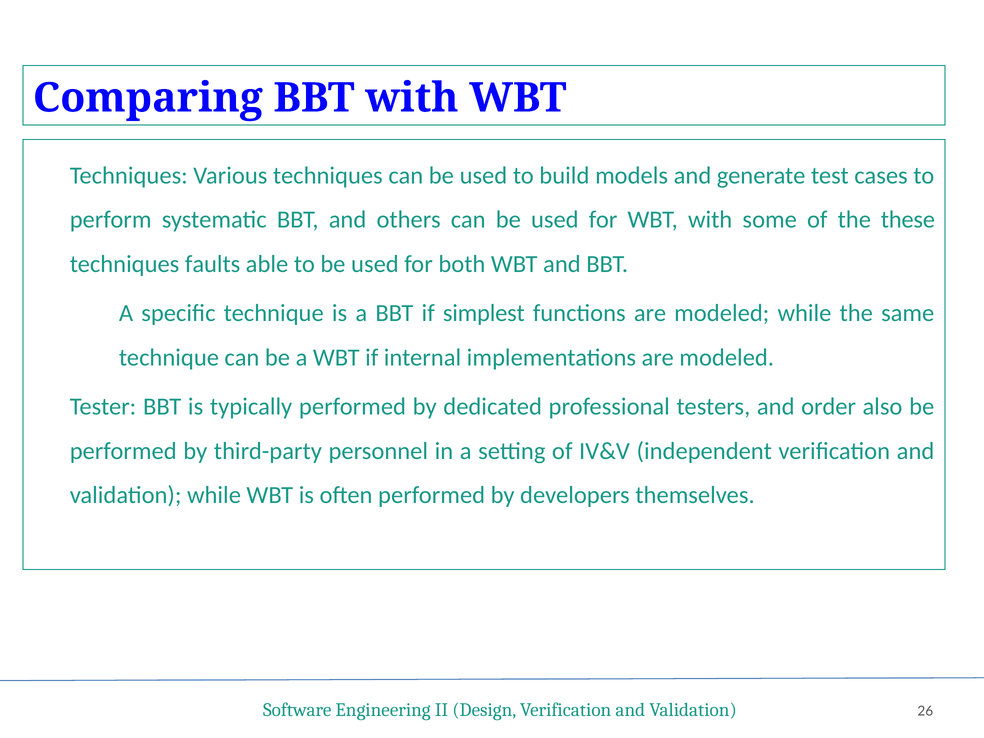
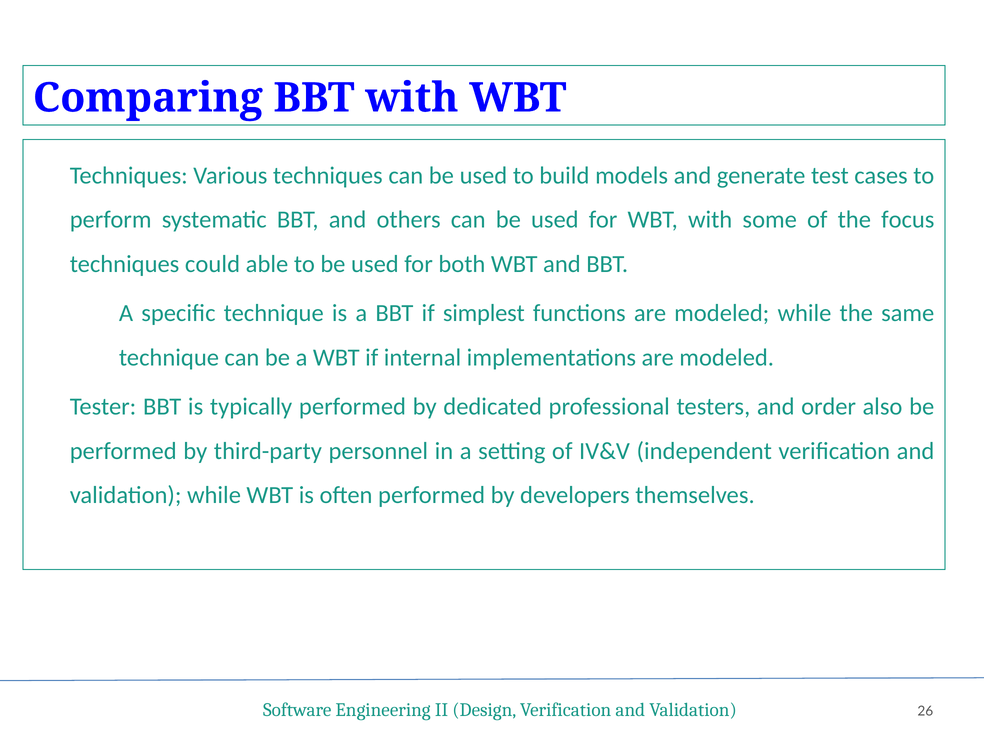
these: these -> focus
faults: faults -> could
